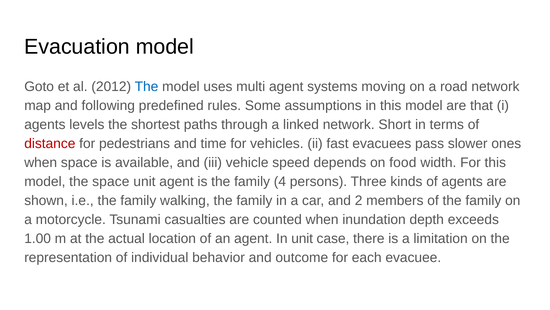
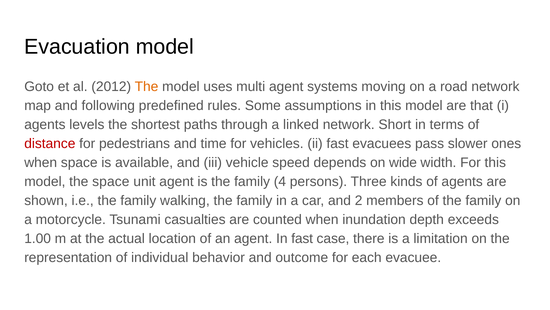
The at (147, 86) colour: blue -> orange
food: food -> wide
In unit: unit -> fast
